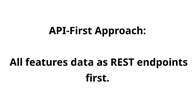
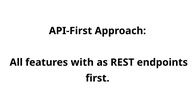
data: data -> with
